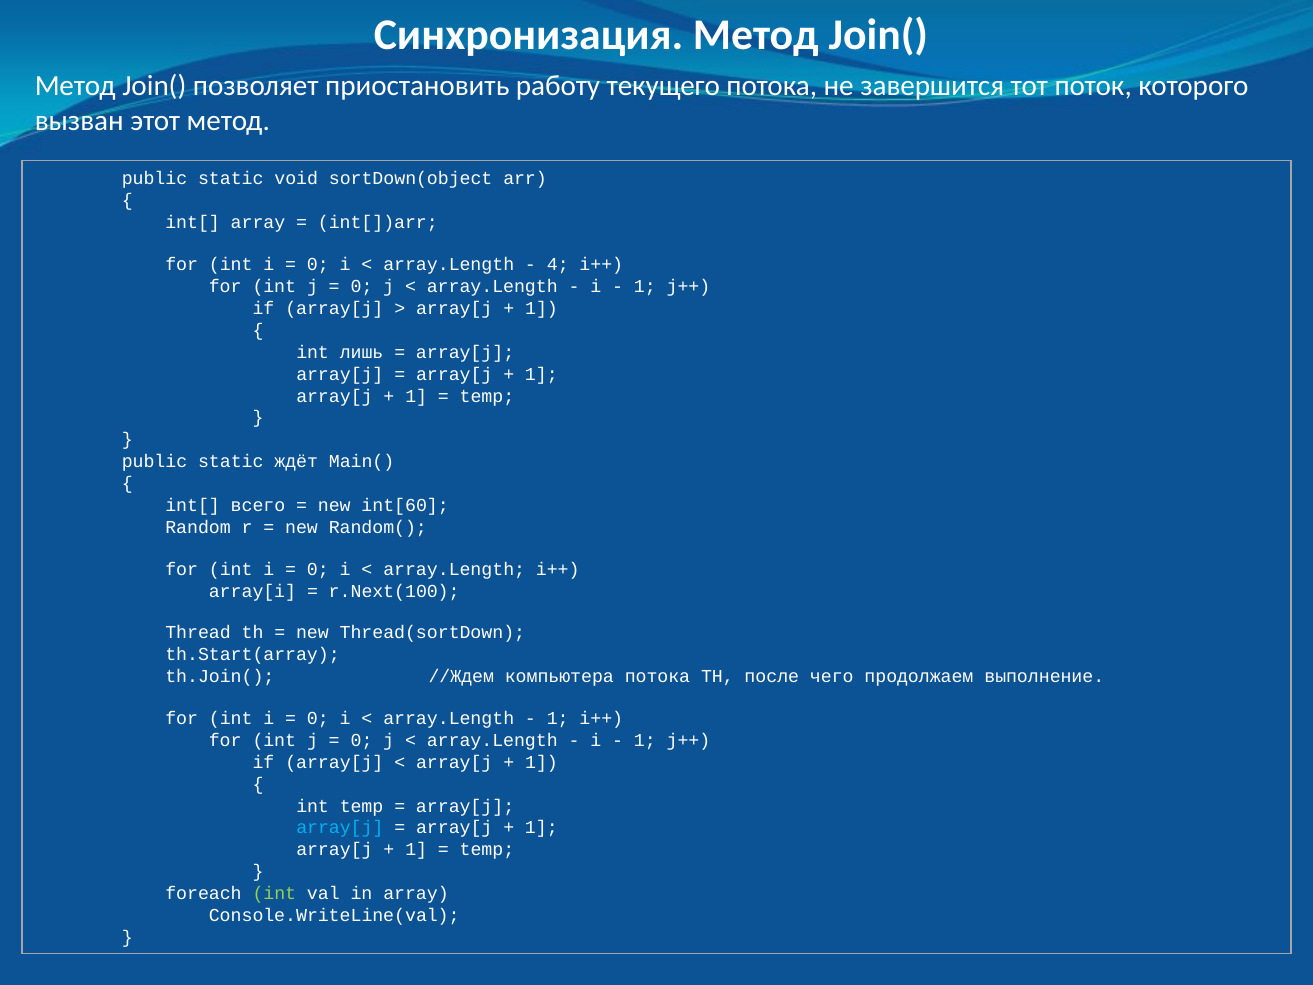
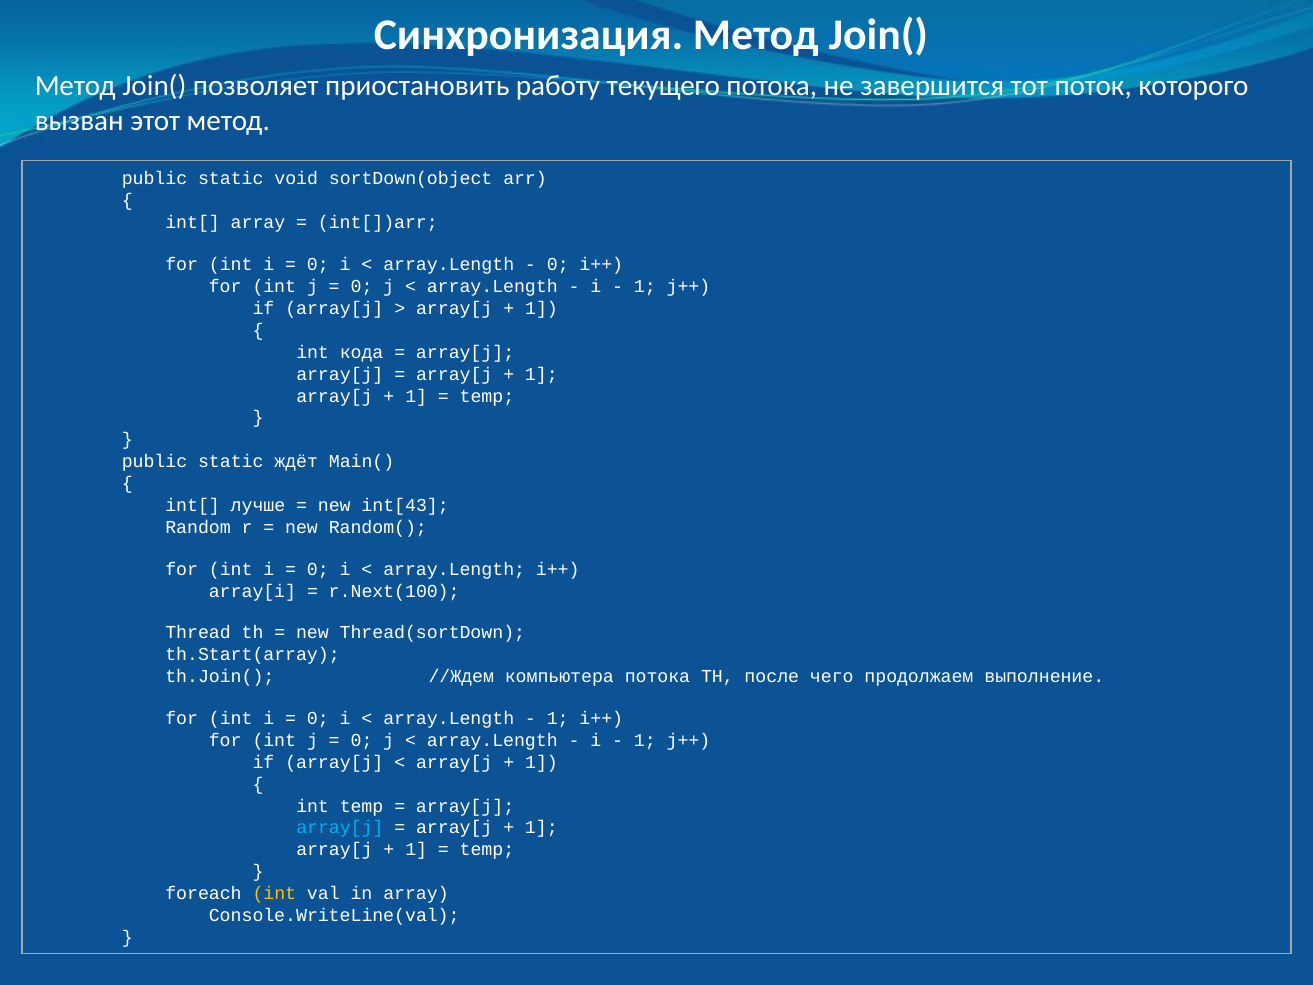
4 at (558, 264): 4 -> 0
лишь: лишь -> кода
всего: всего -> лучше
int[60: int[60 -> int[43
int at (274, 893) colour: light green -> yellow
